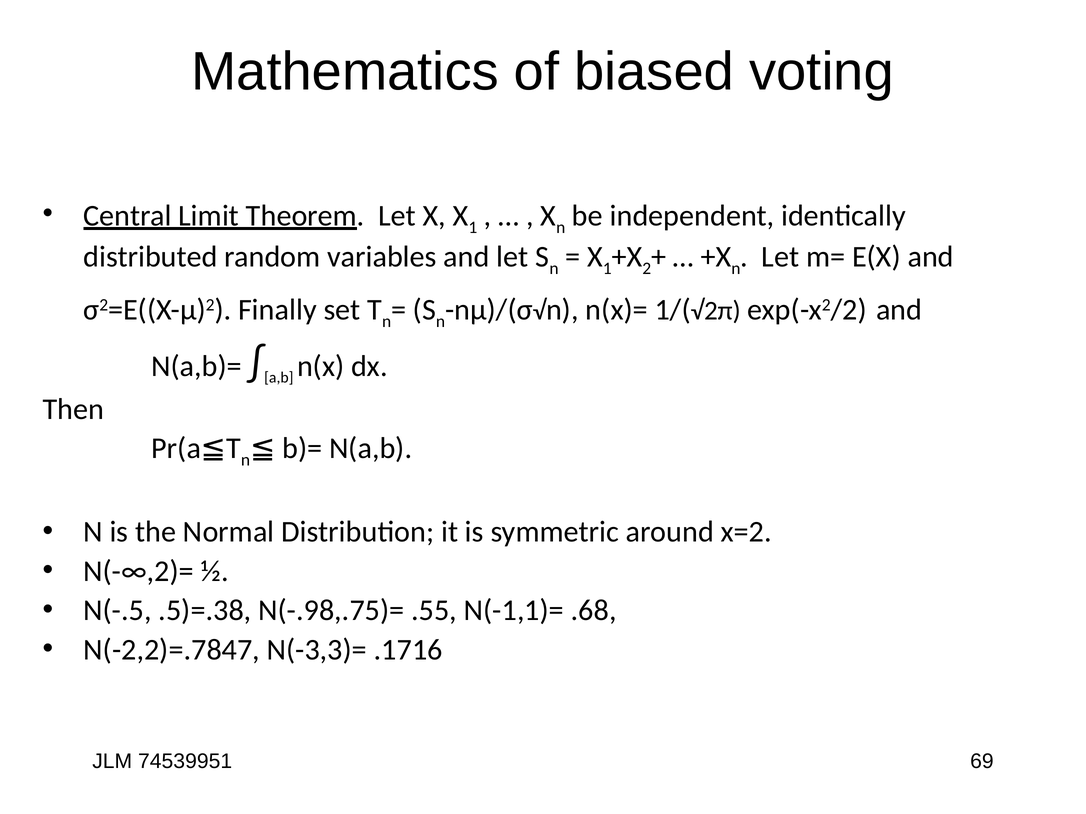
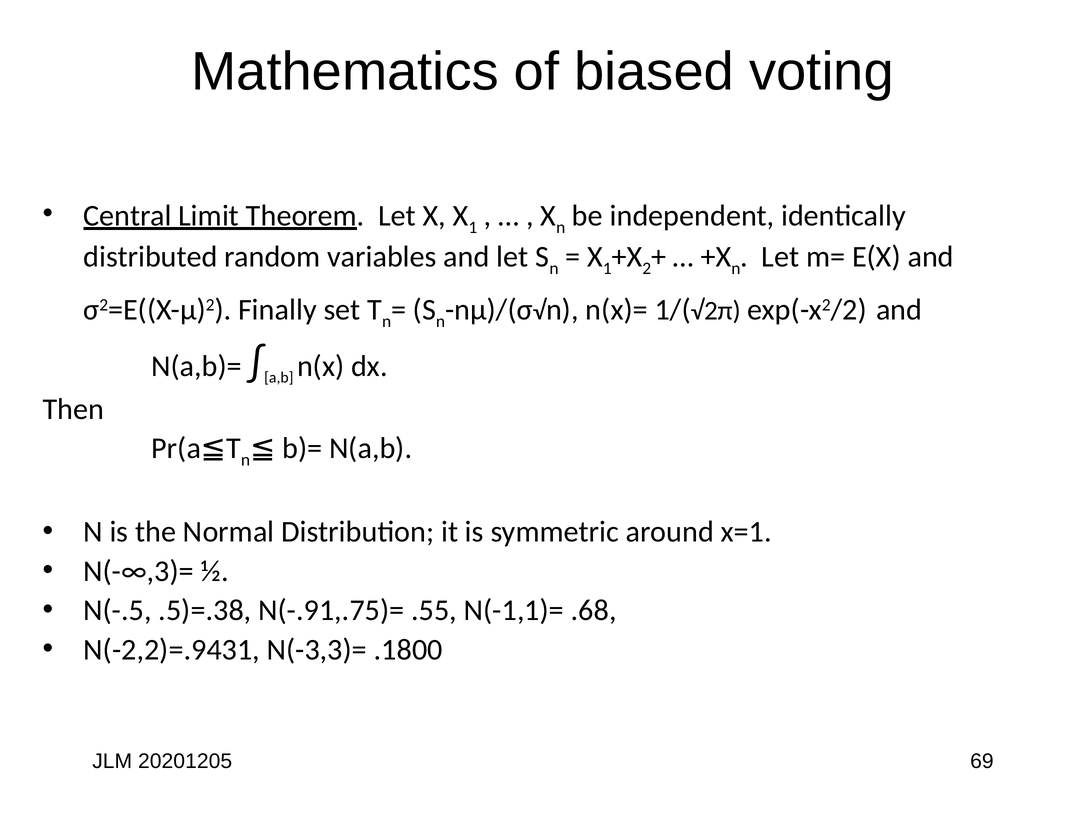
x=2: x=2 -> x=1
N(-∞,2)=: N(-∞,2)= -> N(-∞,3)=
N(-.98,.75)=: N(-.98,.75)= -> N(-.91,.75)=
N(-2,2)=.7847: N(-2,2)=.7847 -> N(-2,2)=.9431
.1716: .1716 -> .1800
74539951: 74539951 -> 20201205
